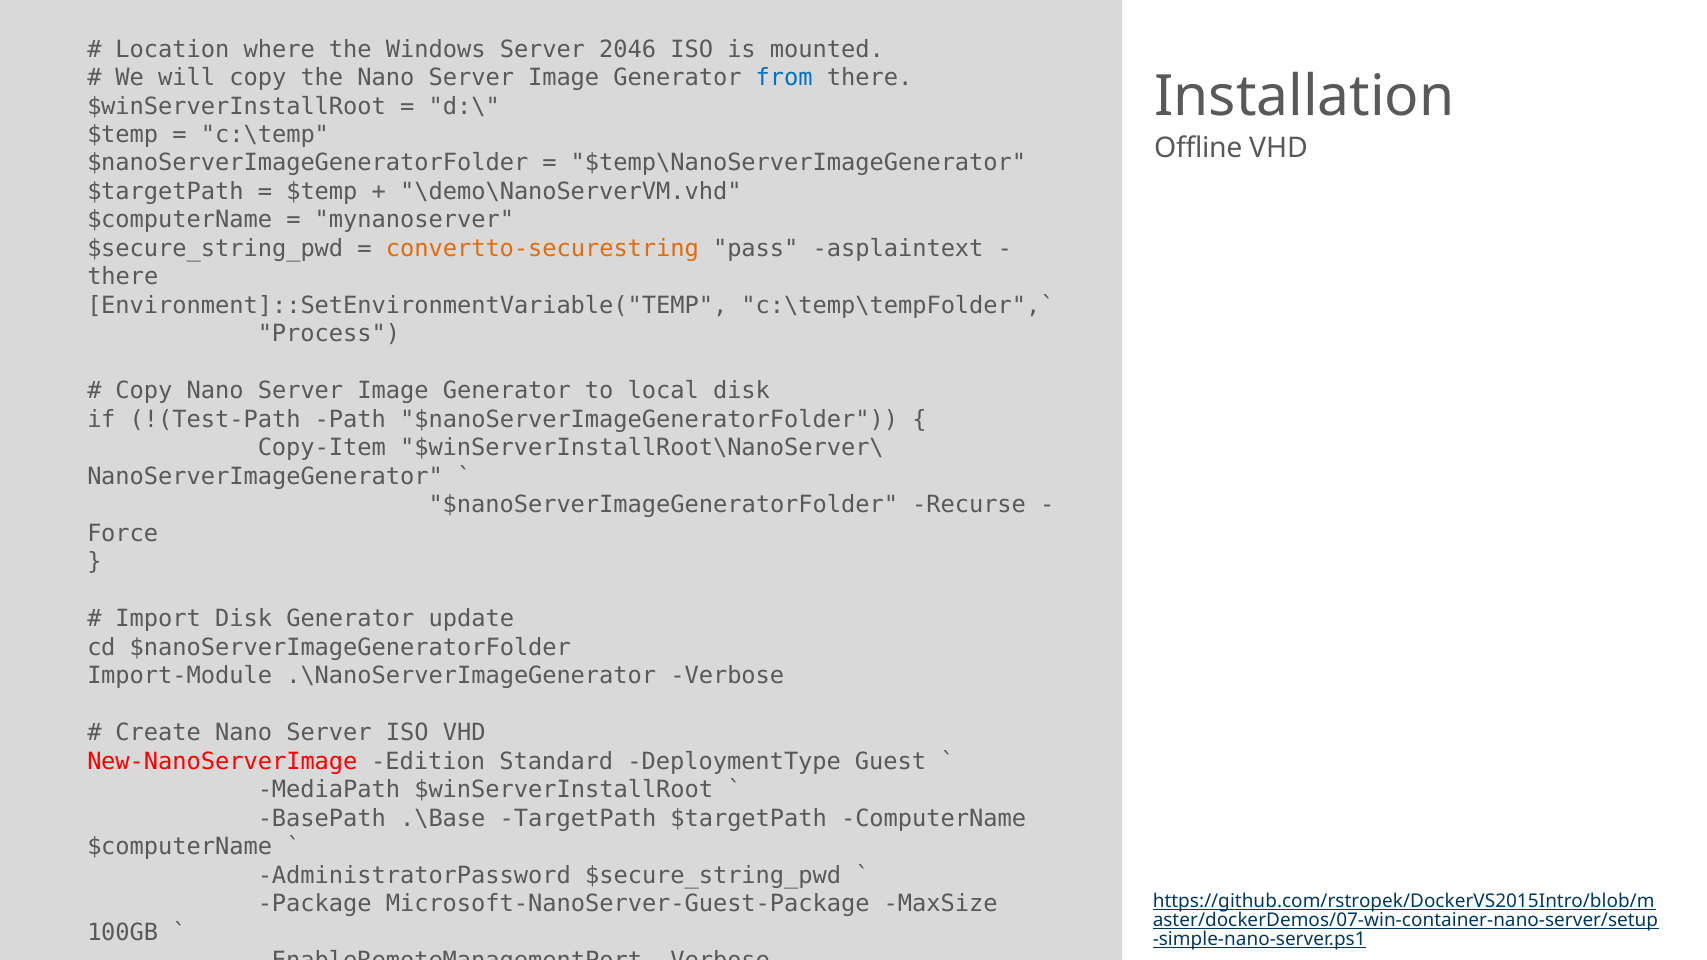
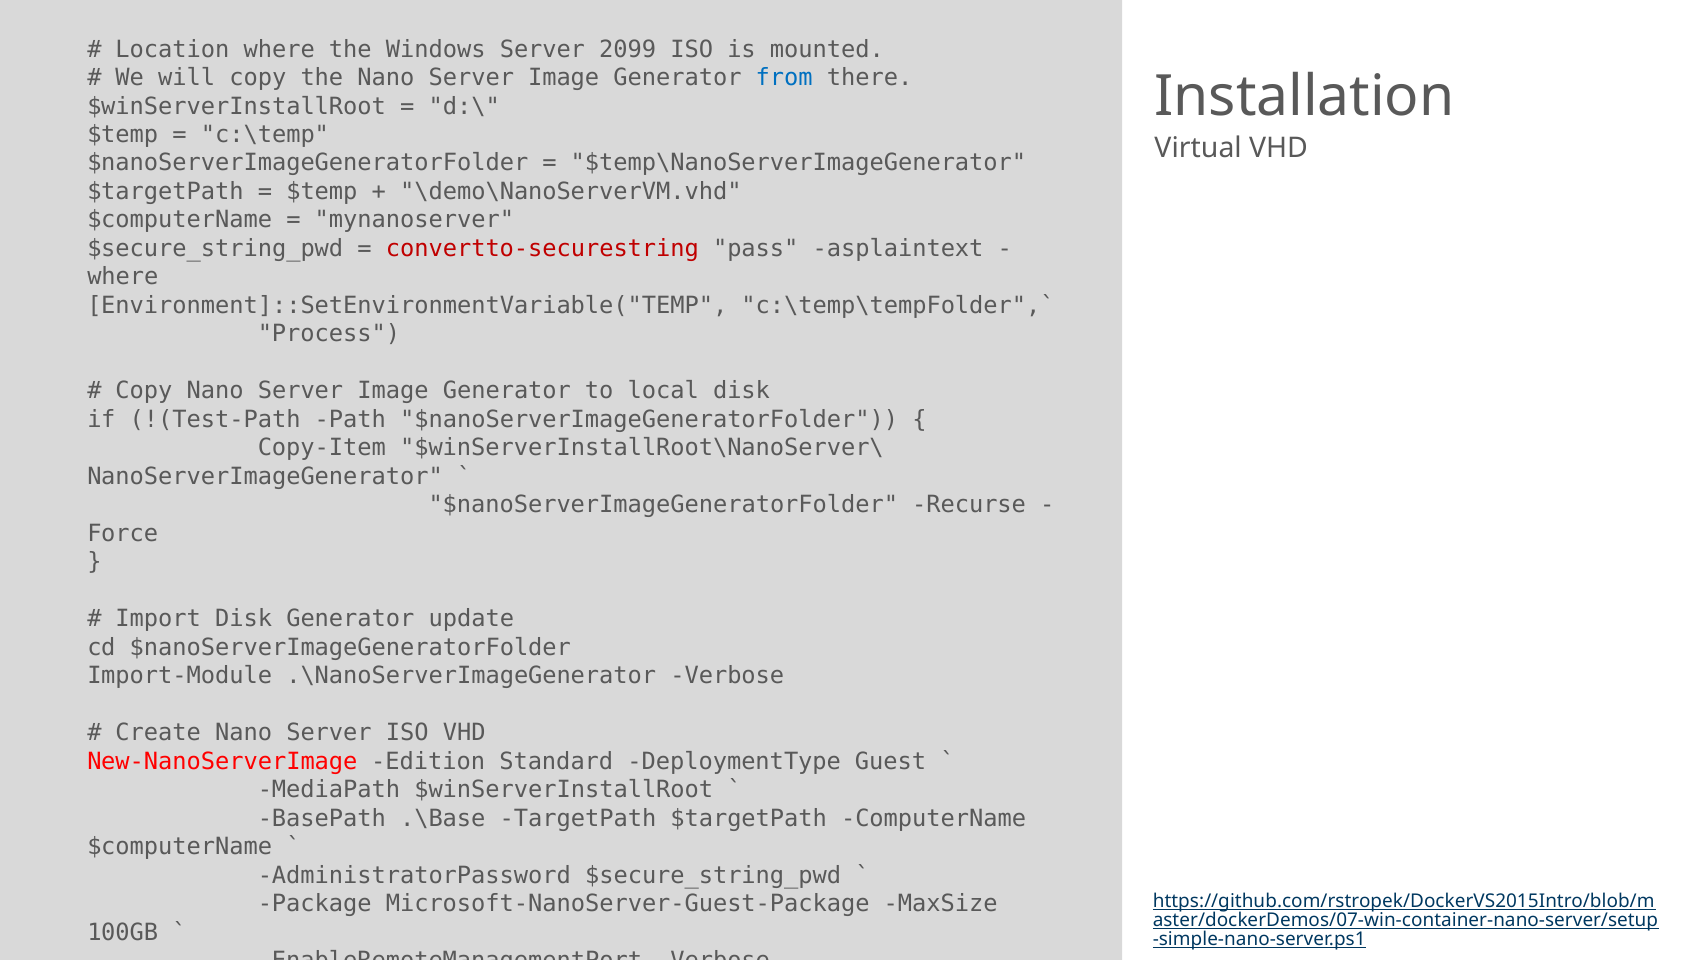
2046: 2046 -> 2099
Offline: Offline -> Virtual
convertto-securestring colour: orange -> red
there at (123, 277): there -> where
